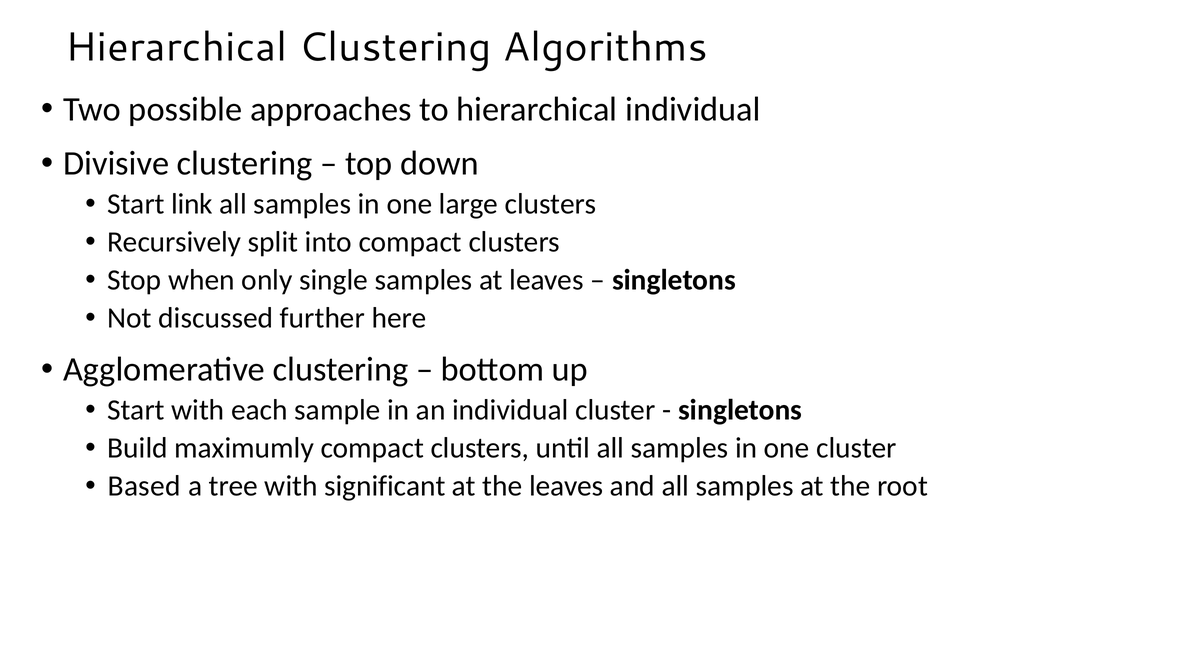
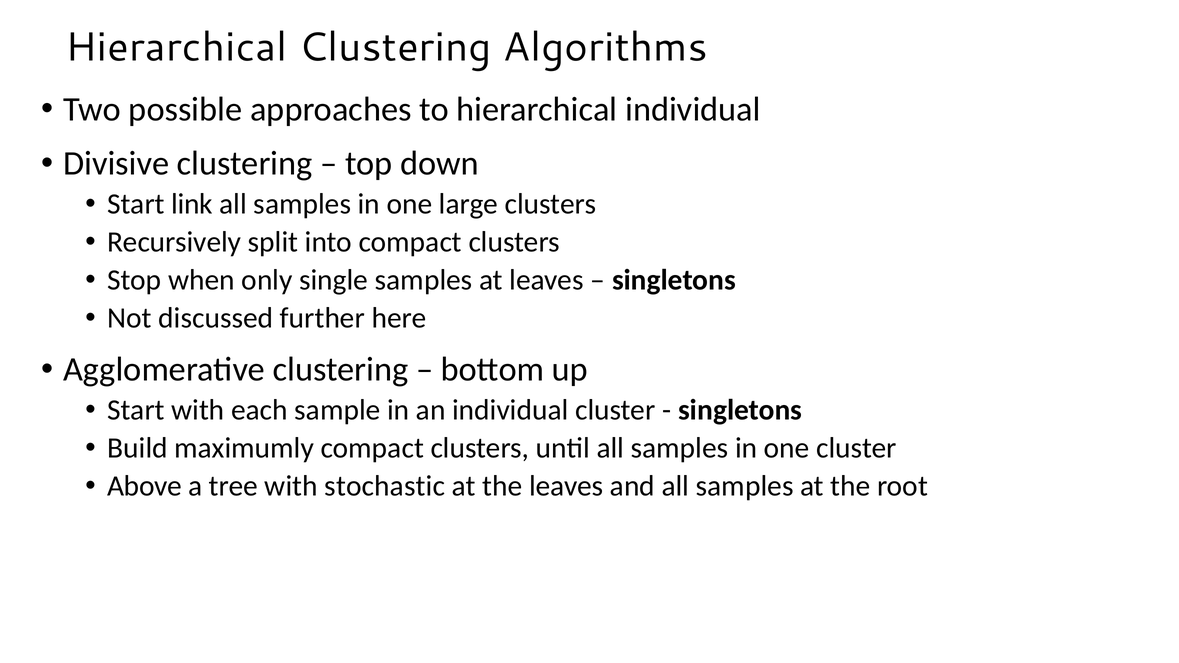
Based: Based -> Above
significant: significant -> stochastic
